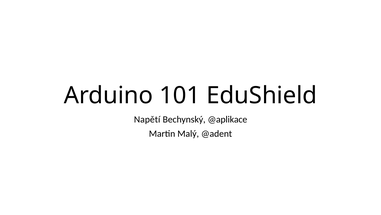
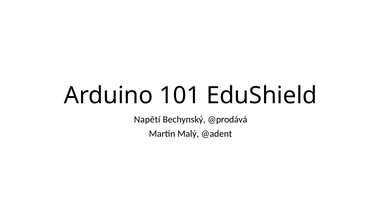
@aplikace: @aplikace -> @prodává
